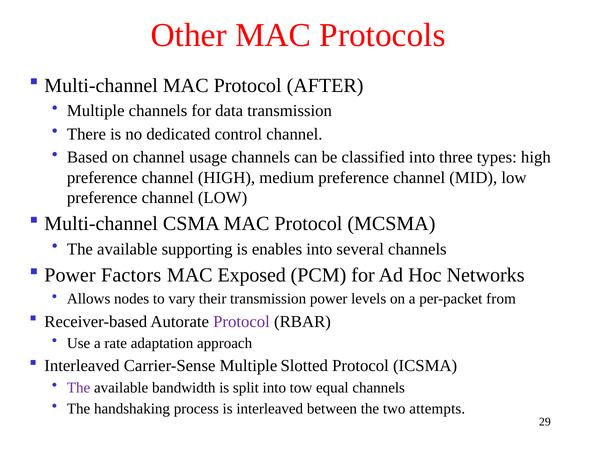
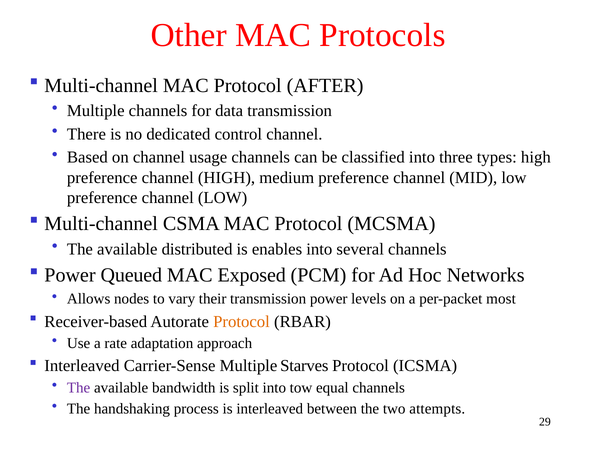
supporting: supporting -> distributed
Factors: Factors -> Queued
from: from -> most
Protocol at (242, 322) colour: purple -> orange
Slotted: Slotted -> Starves
